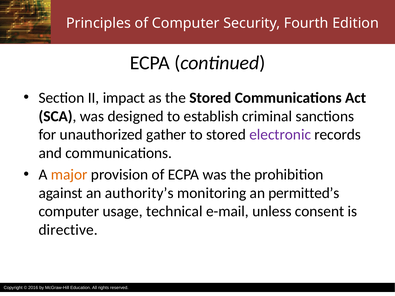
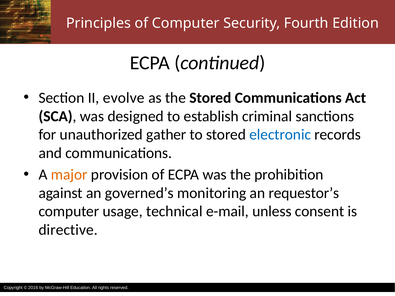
impact: impact -> evolve
electronic colour: purple -> blue
authority’s: authority’s -> governed’s
permitted’s: permitted’s -> requestor’s
